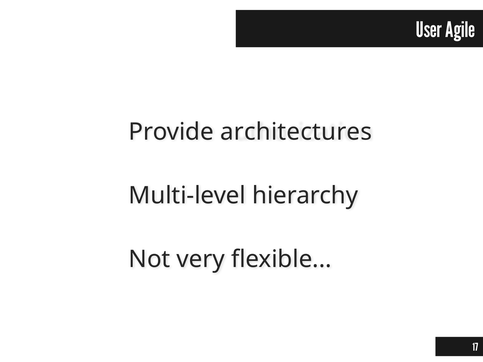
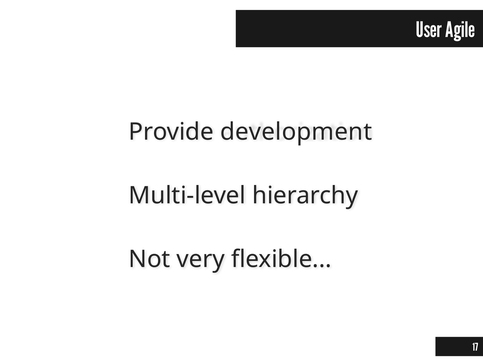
architectures: architectures -> development
